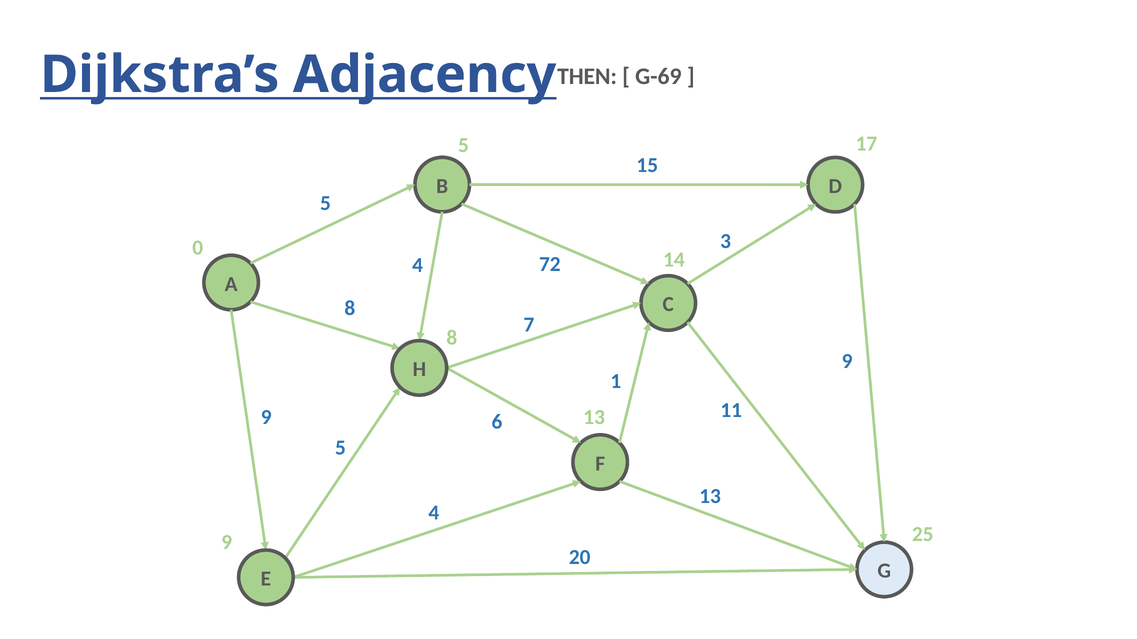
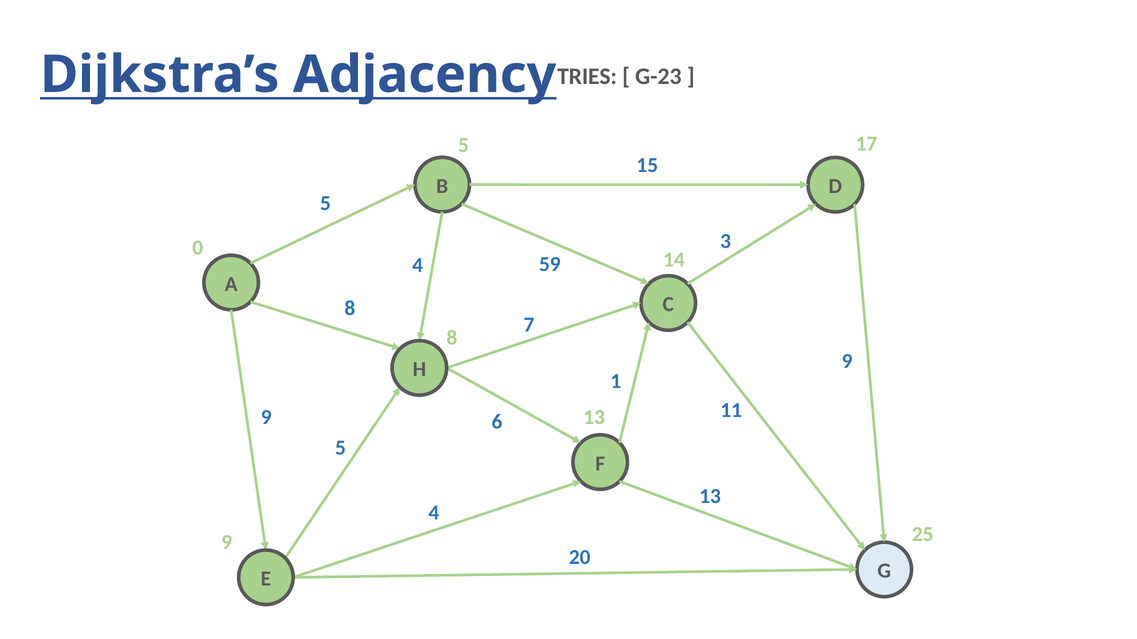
THEN: THEN -> TRIES
G-69: G-69 -> G-23
72: 72 -> 59
